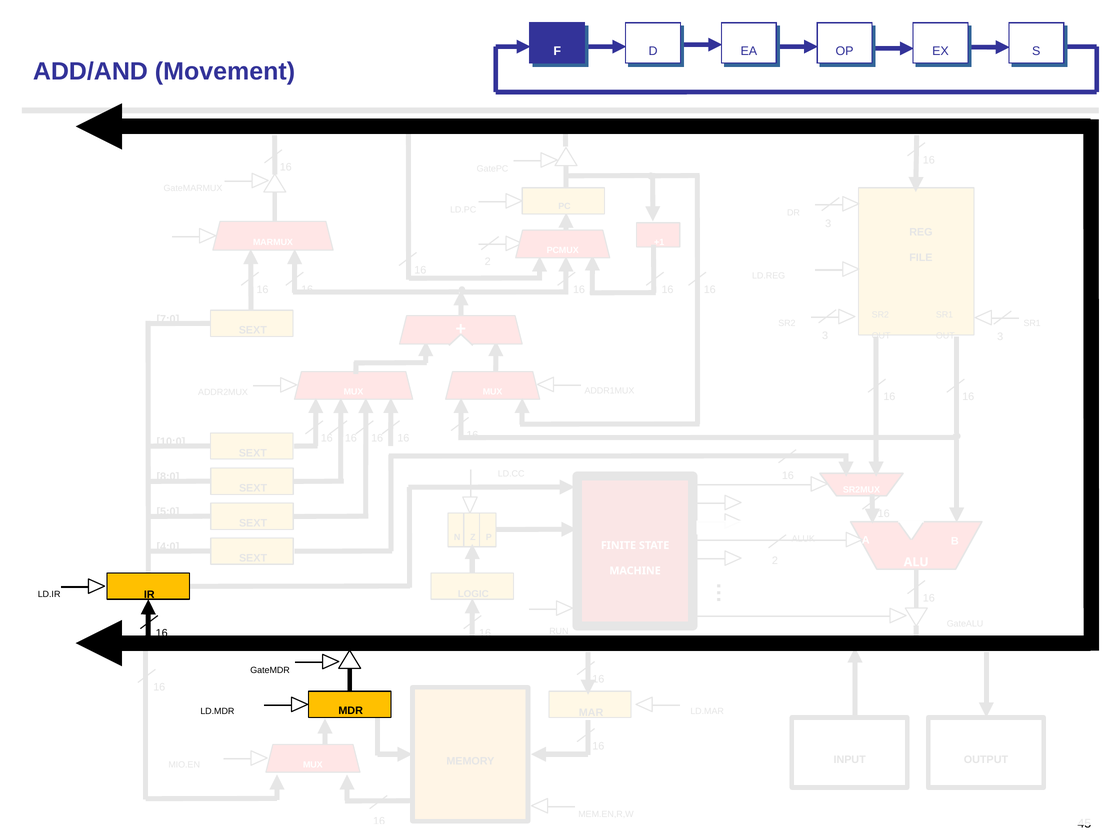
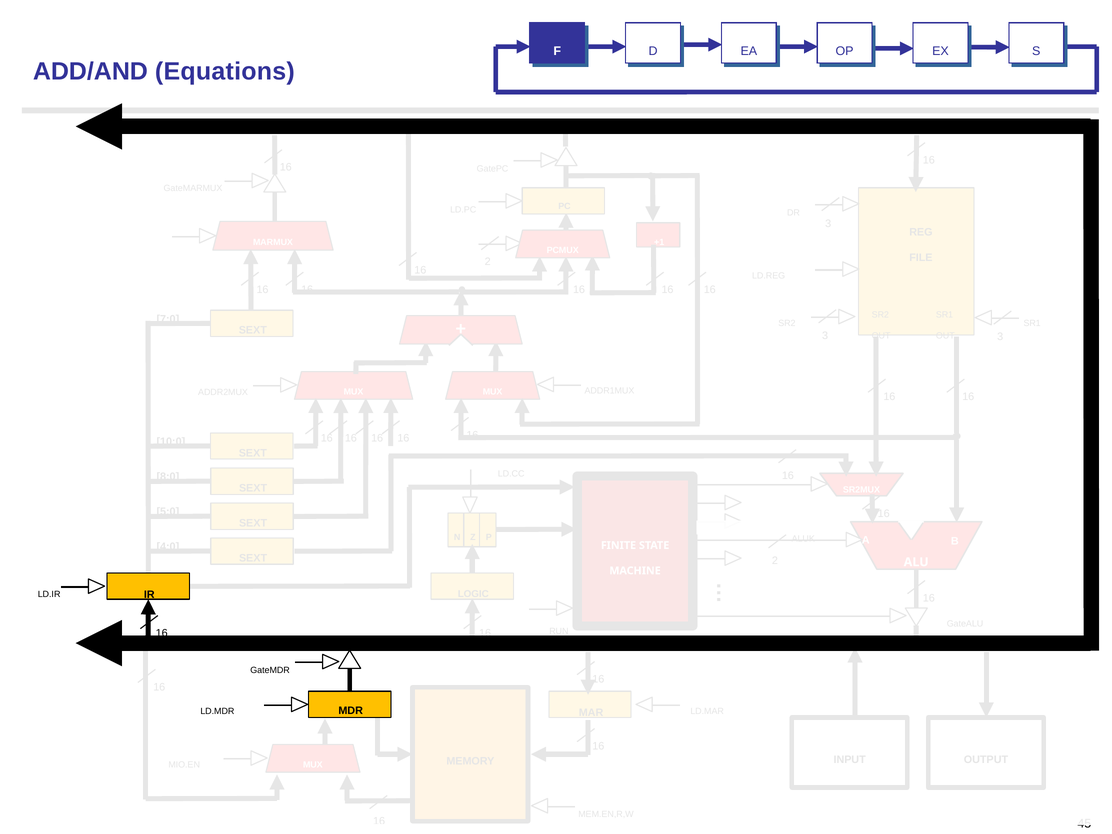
Movement: Movement -> Equations
